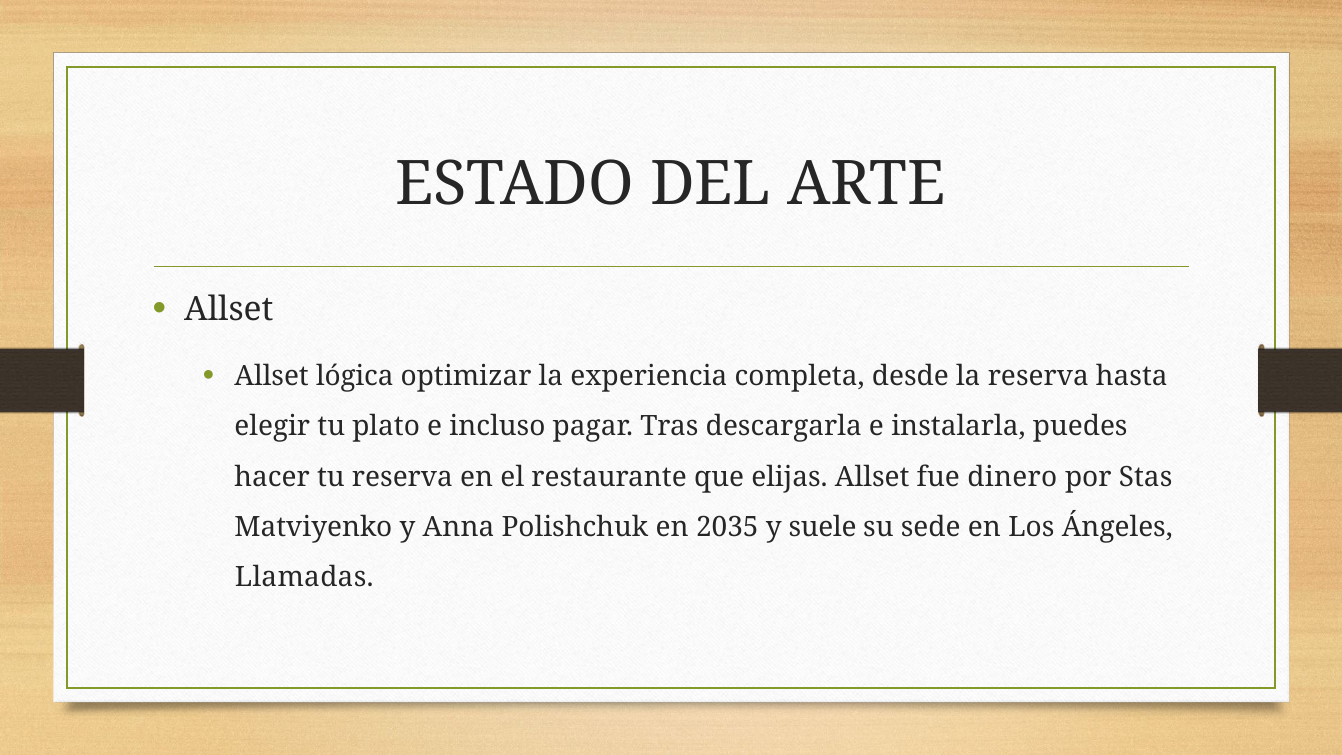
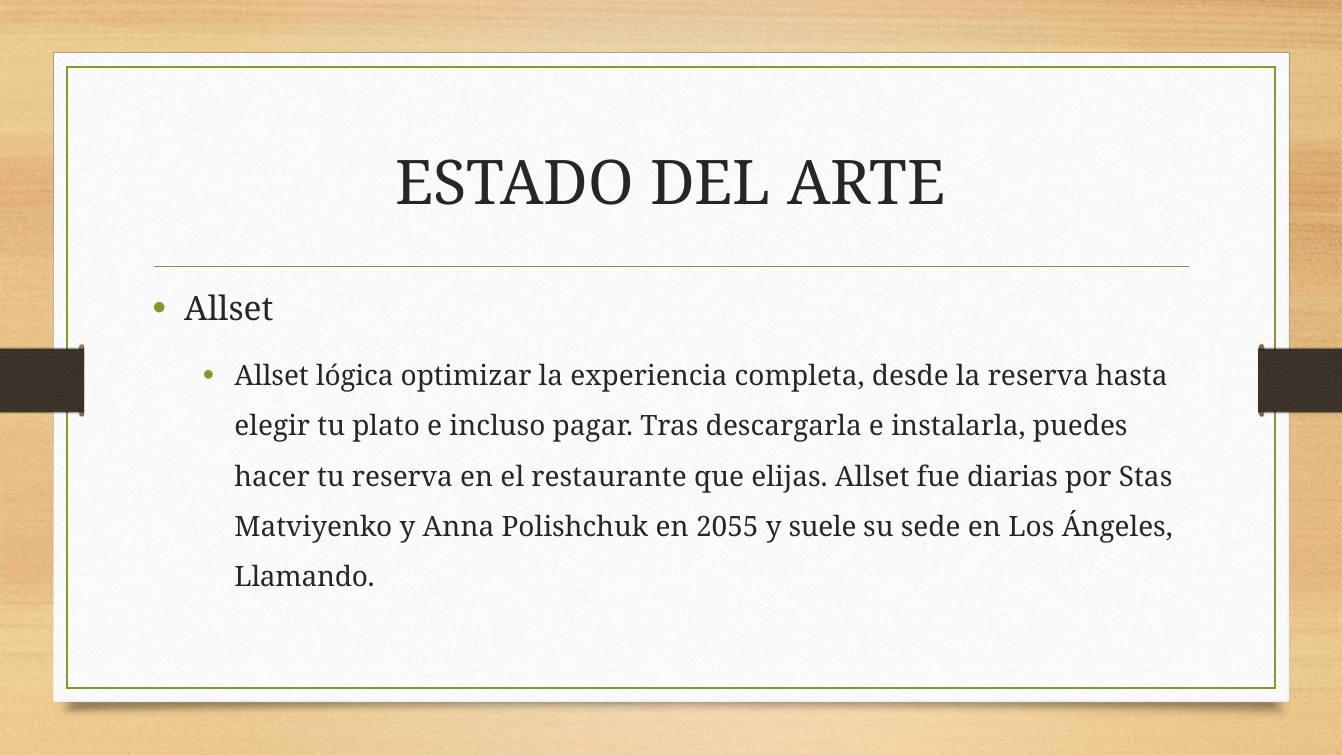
dinero: dinero -> diarias
2035: 2035 -> 2055
Llamadas: Llamadas -> Llamando
